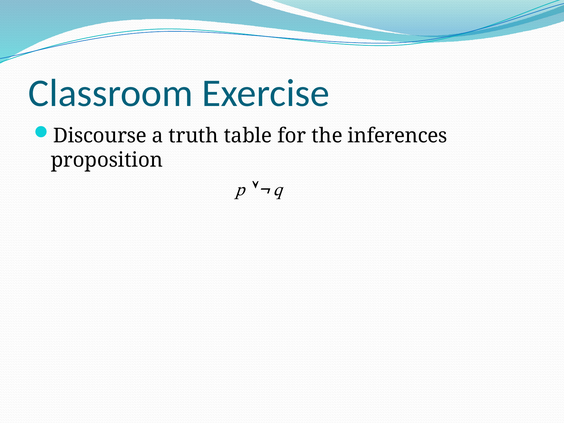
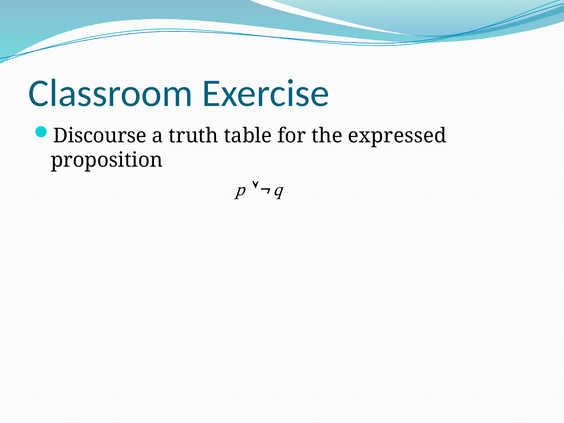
inferences: inferences -> expressed
